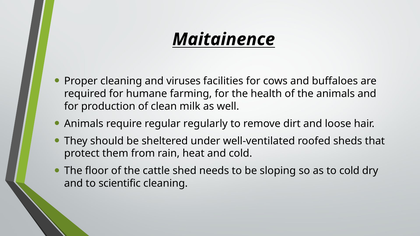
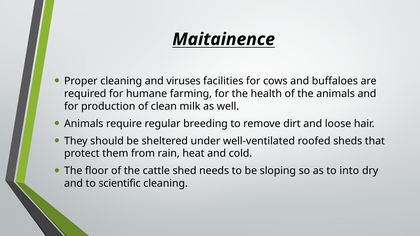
regularly: regularly -> breeding
to cold: cold -> into
